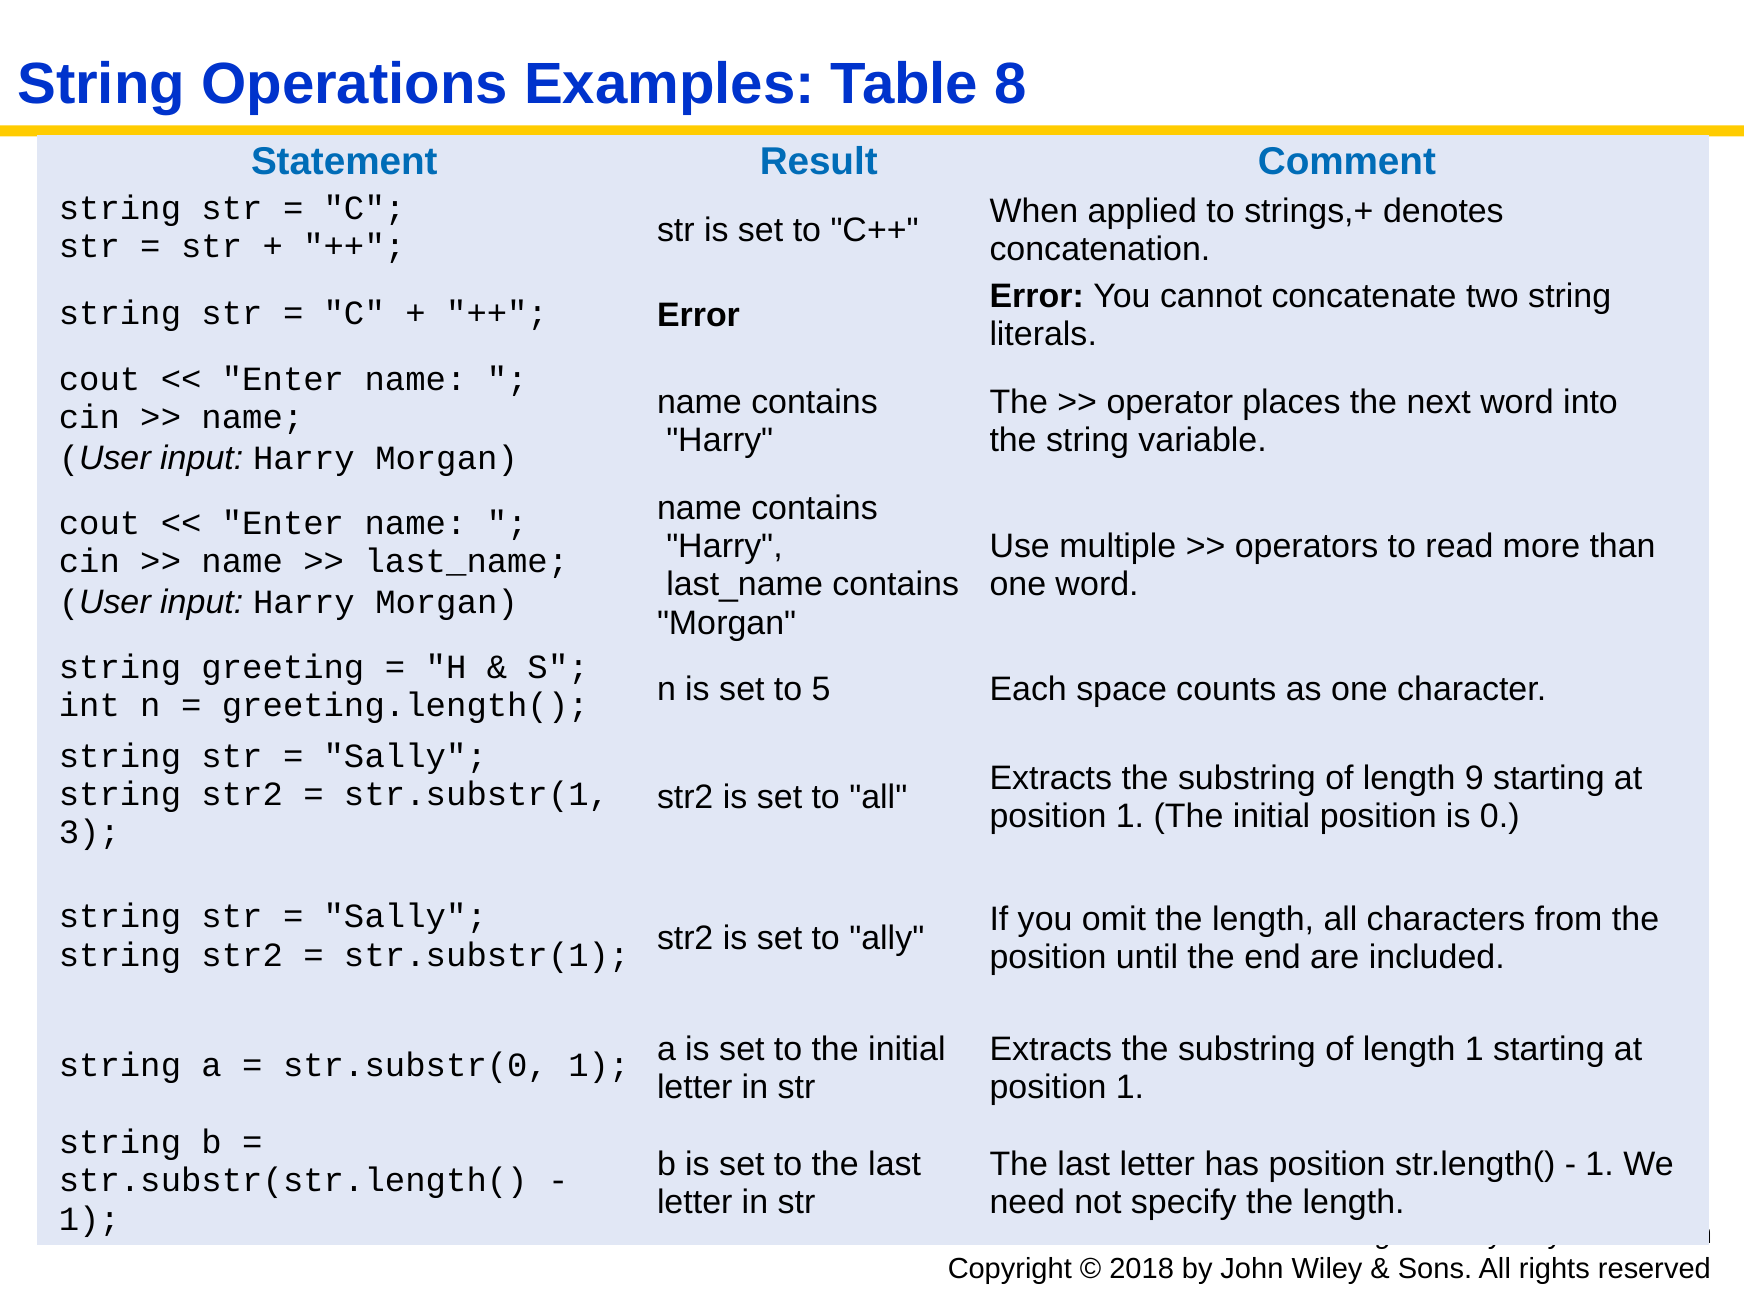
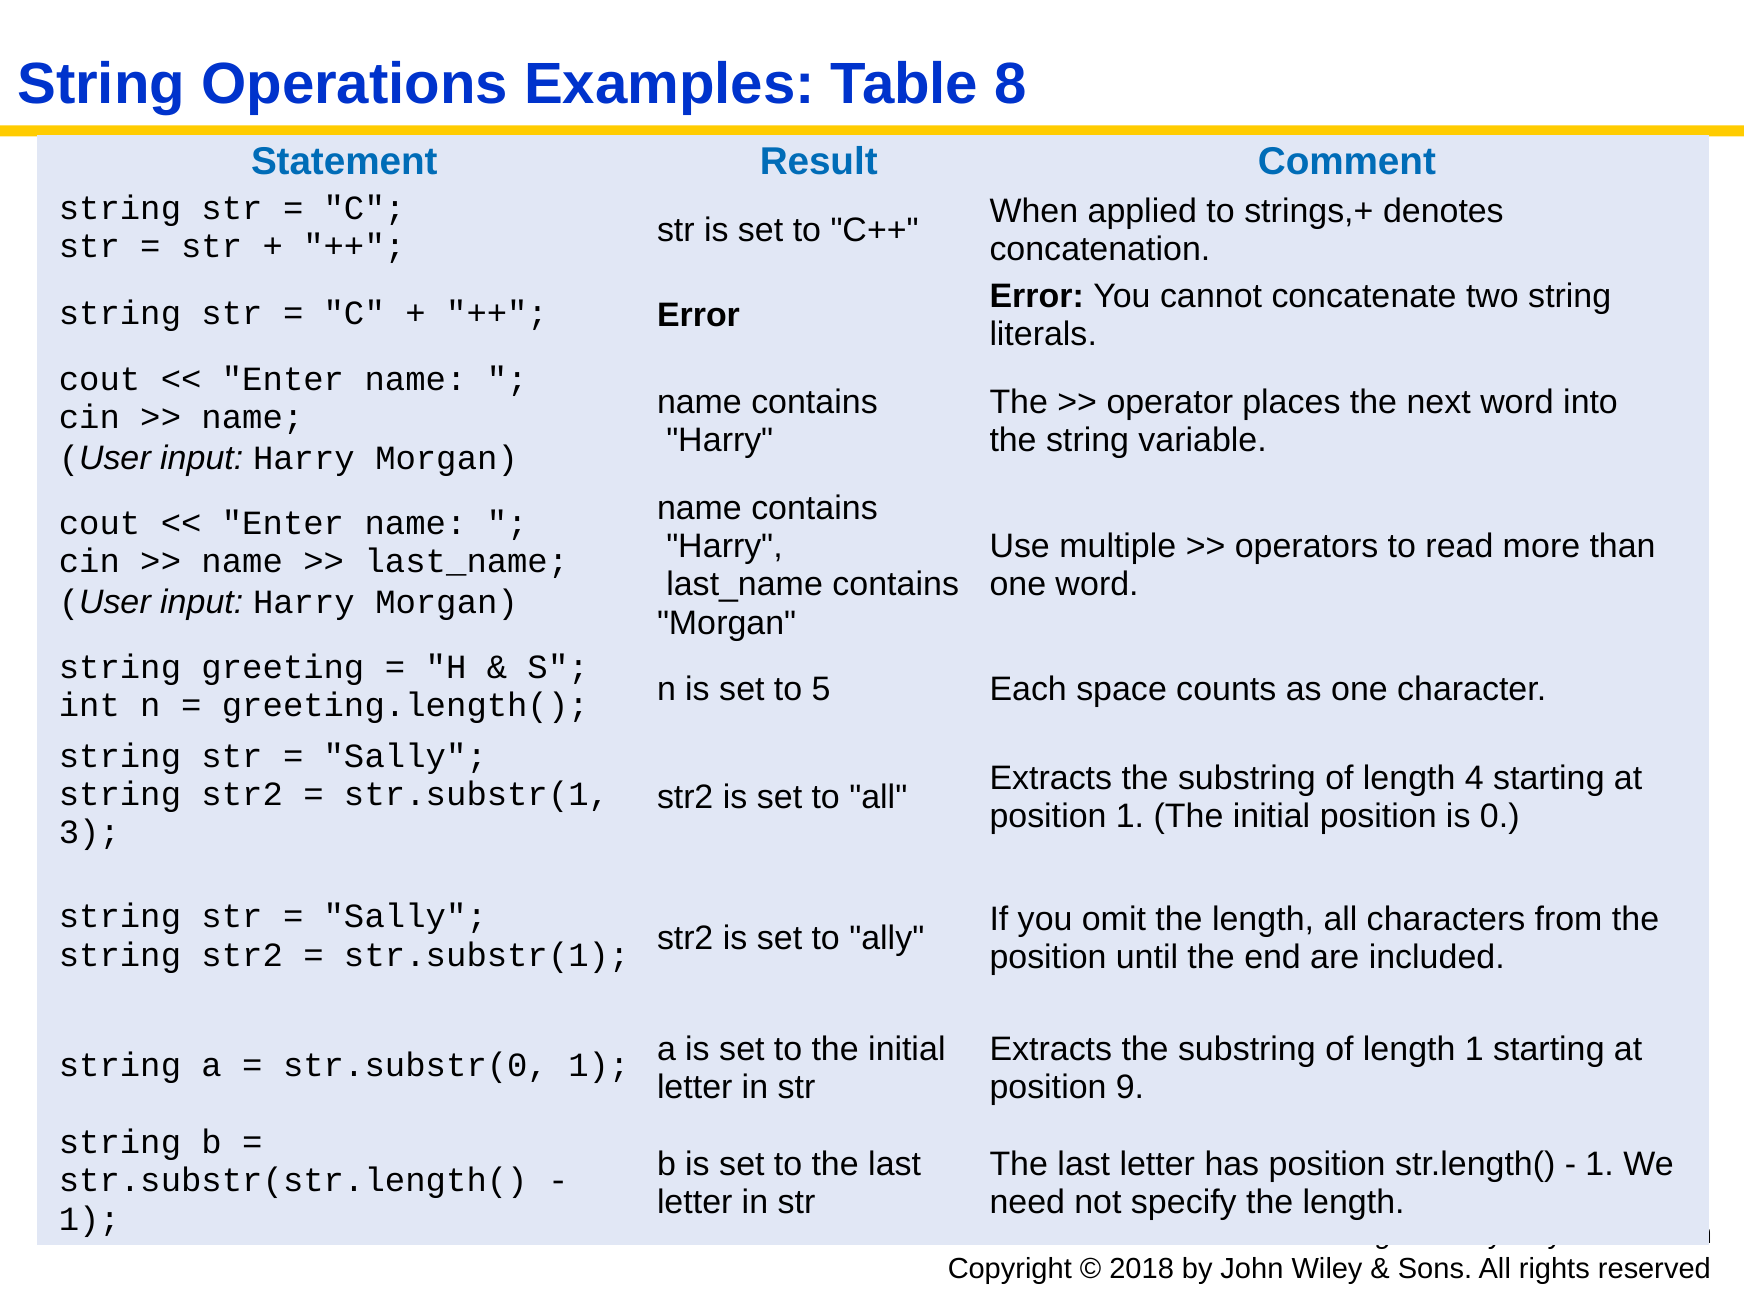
9: 9 -> 4
1 at (1130, 1087): 1 -> 9
